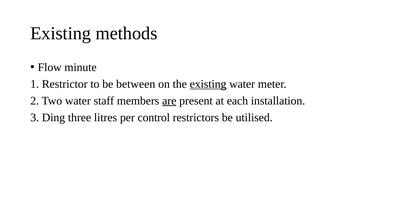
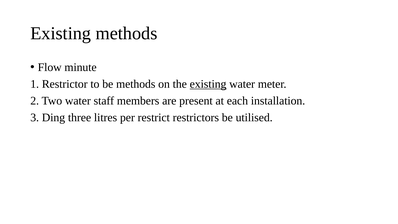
be between: between -> methods
are underline: present -> none
control: control -> restrict
